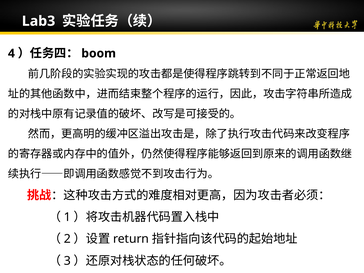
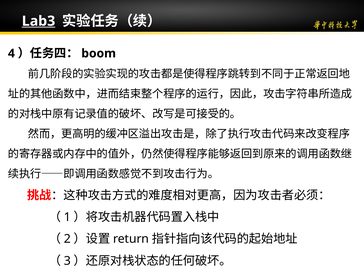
Lab3 underline: none -> present
